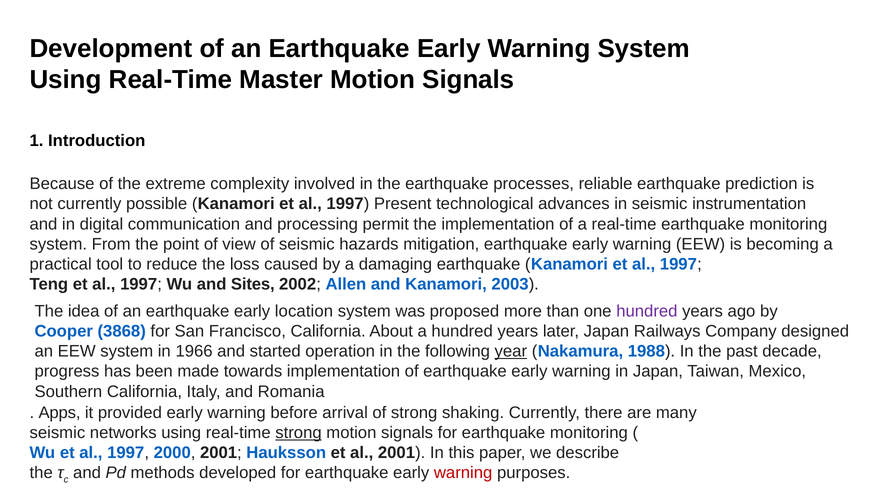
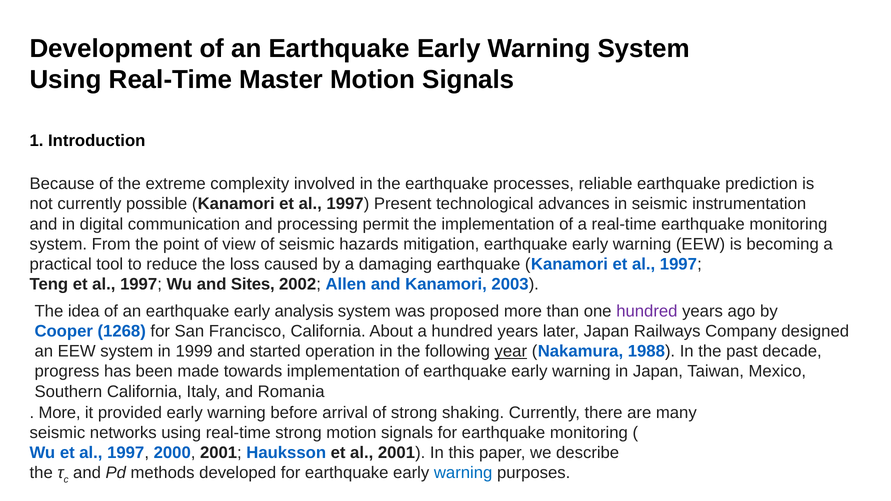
location: location -> analysis
3868: 3868 -> 1268
1966: 1966 -> 1999
Apps at (60, 413): Apps -> More
strong at (299, 433) underline: present -> none
warning at (463, 473) colour: red -> blue
